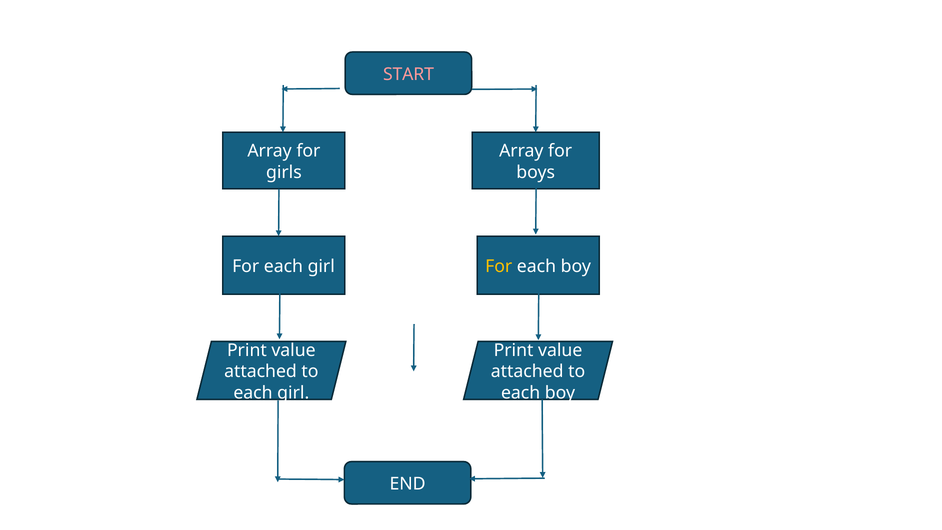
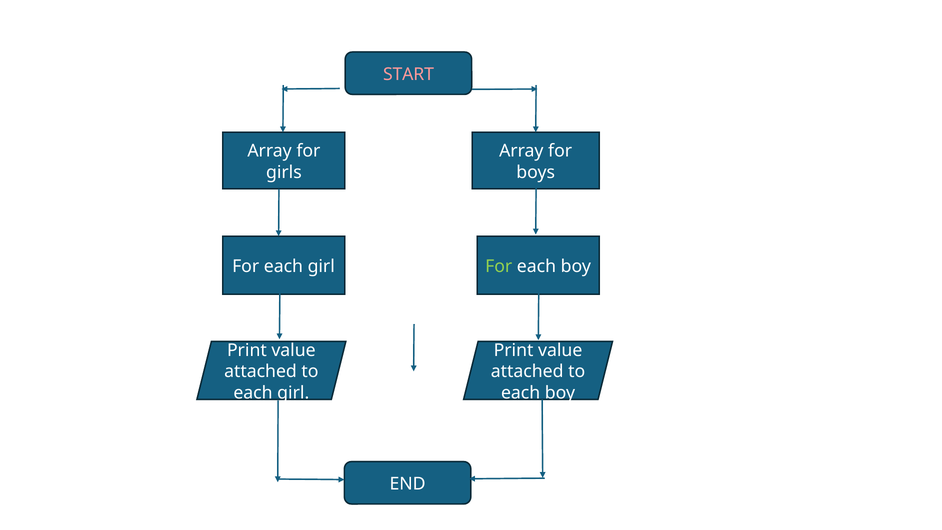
For at (499, 266) colour: yellow -> light green
